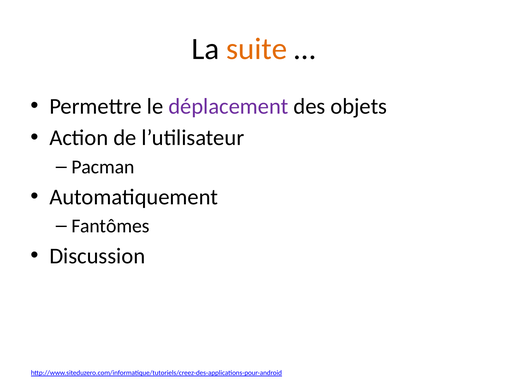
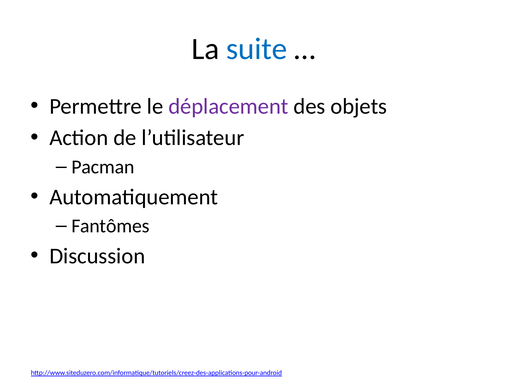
suite colour: orange -> blue
